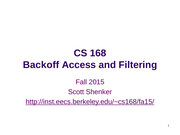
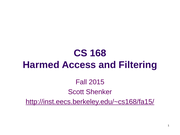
Backoff: Backoff -> Harmed
